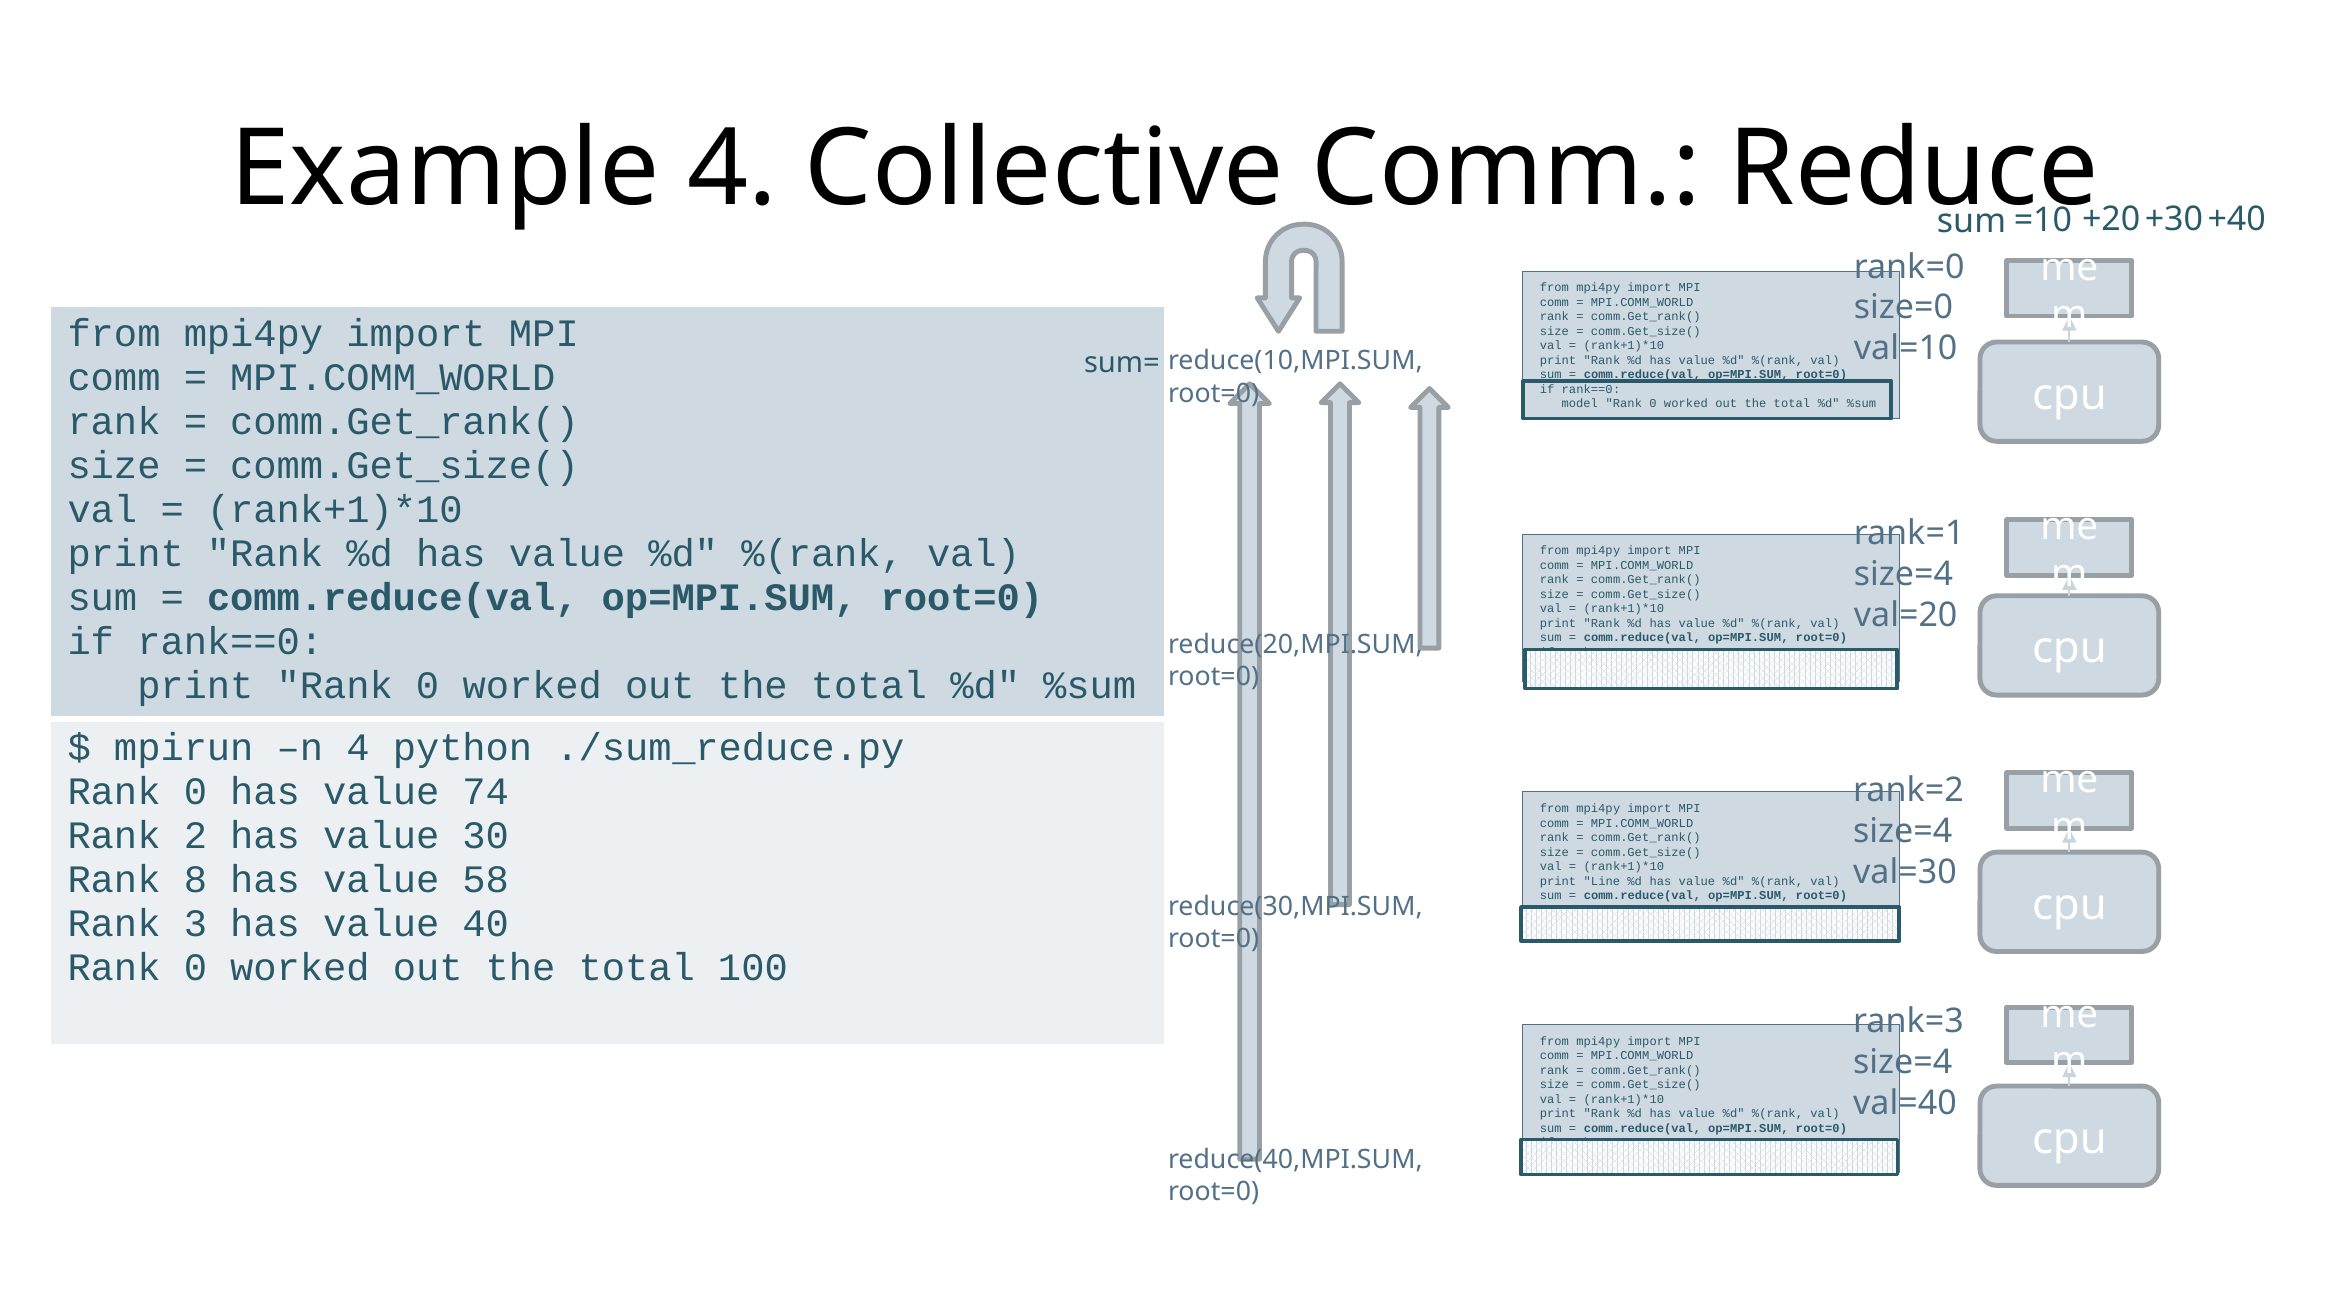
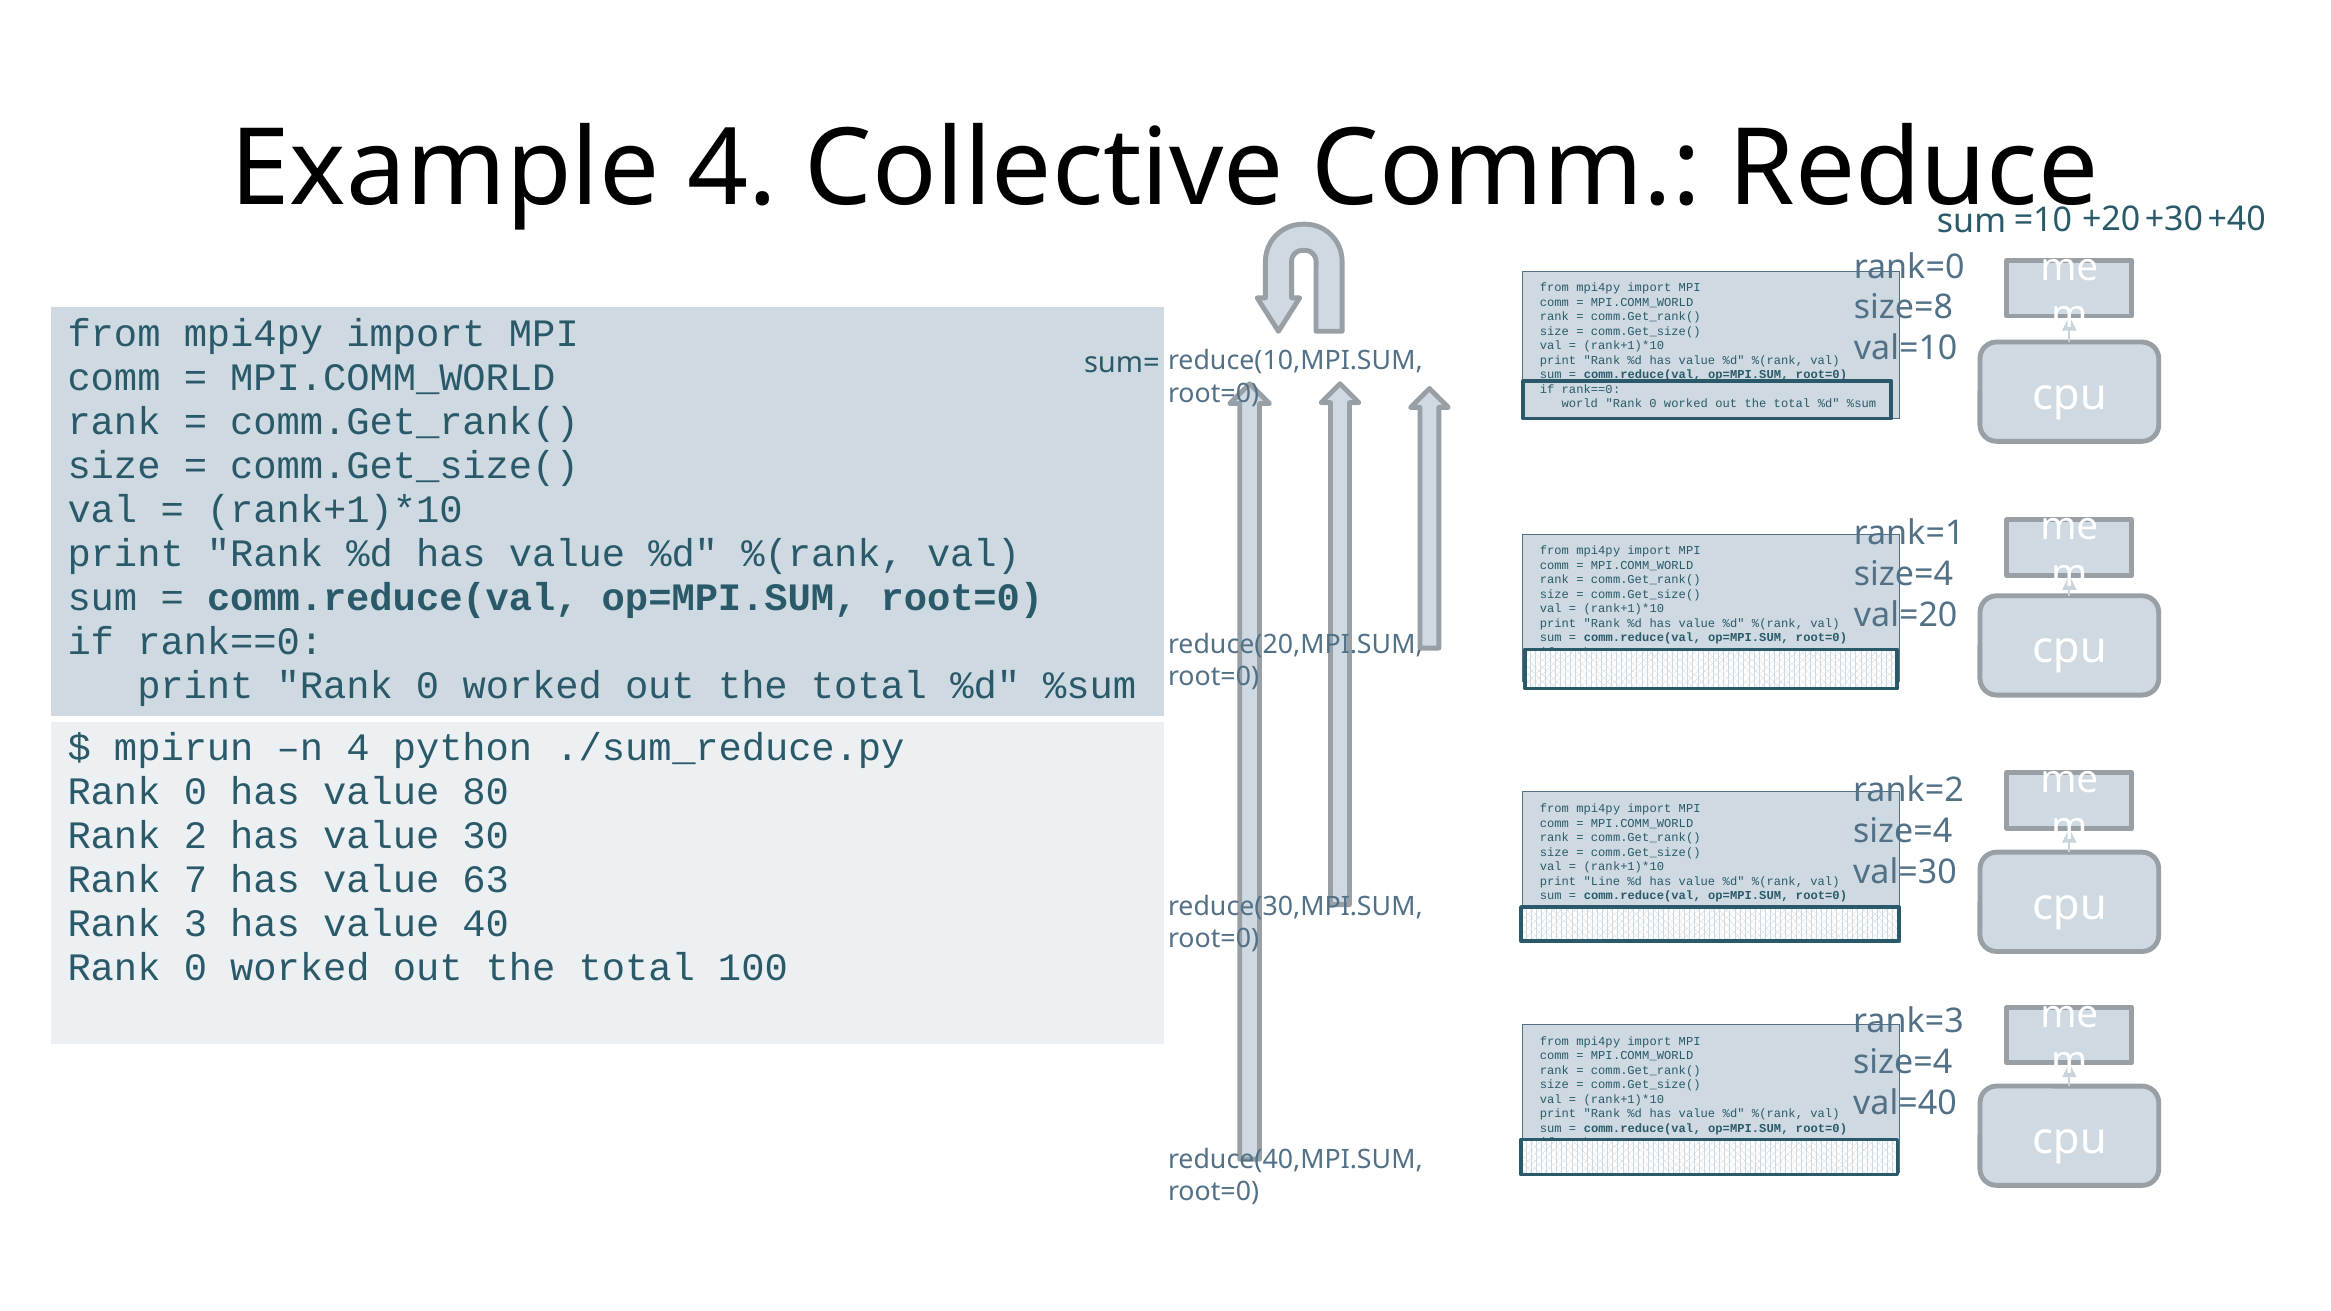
size=0: size=0 -> size=8
model: model -> world
74: 74 -> 80
8: 8 -> 7
58: 58 -> 63
